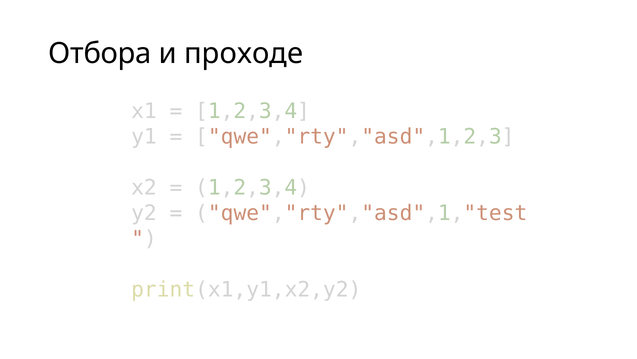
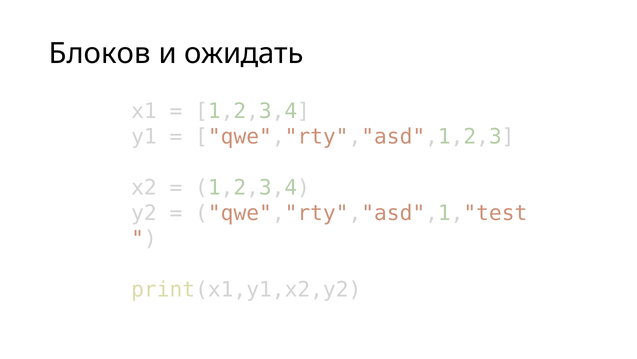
Отбора: Отбора -> Блоков
проходе: проходе -> ожидать
